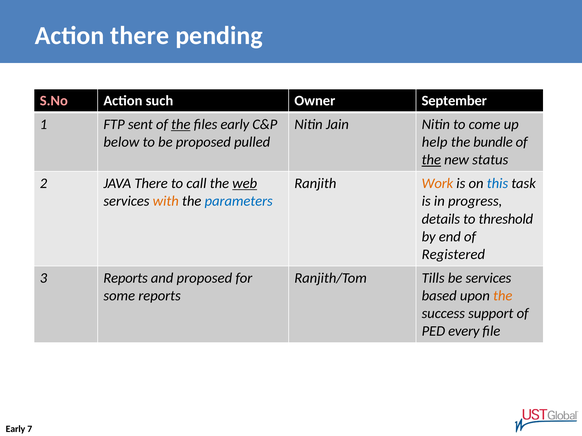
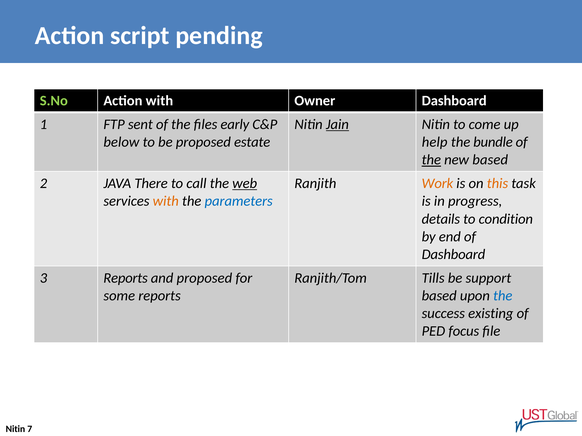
Action there: there -> script
S.No colour: pink -> light green
Action such: such -> with
Owner September: September -> Dashboard
the at (181, 124) underline: present -> none
Jain underline: none -> present
pulled: pulled -> estate
new status: status -> based
this colour: blue -> orange
threshold: threshold -> condition
Registered at (453, 255): Registered -> Dashboard
be services: services -> support
the at (503, 296) colour: orange -> blue
support: support -> existing
every: every -> focus
Early at (15, 429): Early -> Nitin
